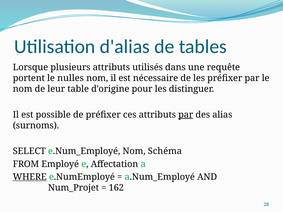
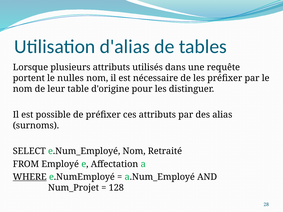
par at (186, 115) underline: present -> none
Schéma: Schéma -> Retraité
162: 162 -> 128
